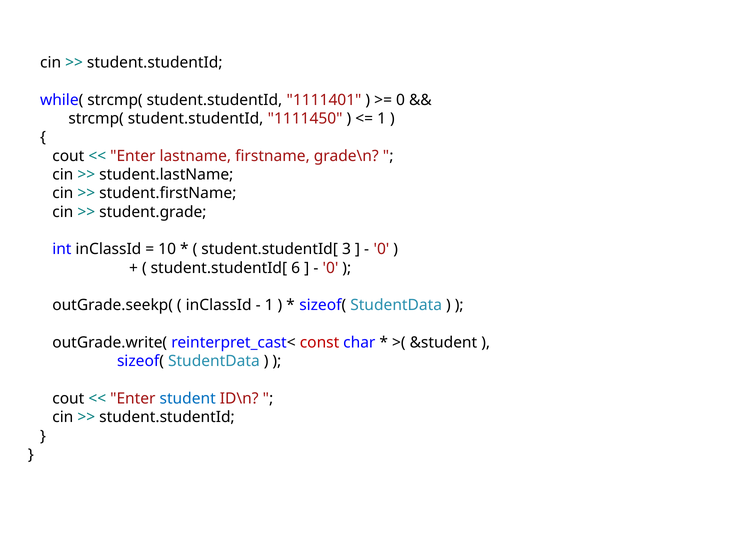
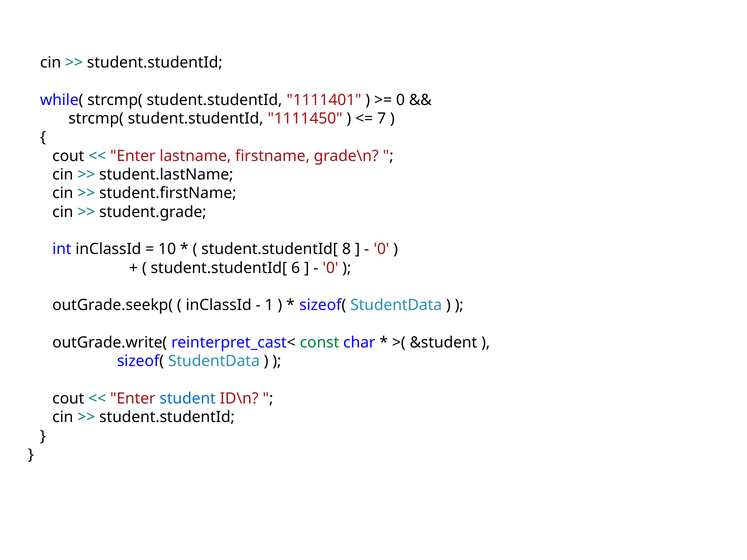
1 at (382, 119): 1 -> 7
3: 3 -> 8
const colour: red -> green
